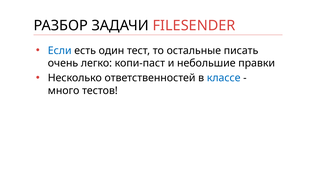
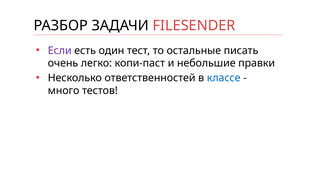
Если colour: blue -> purple
